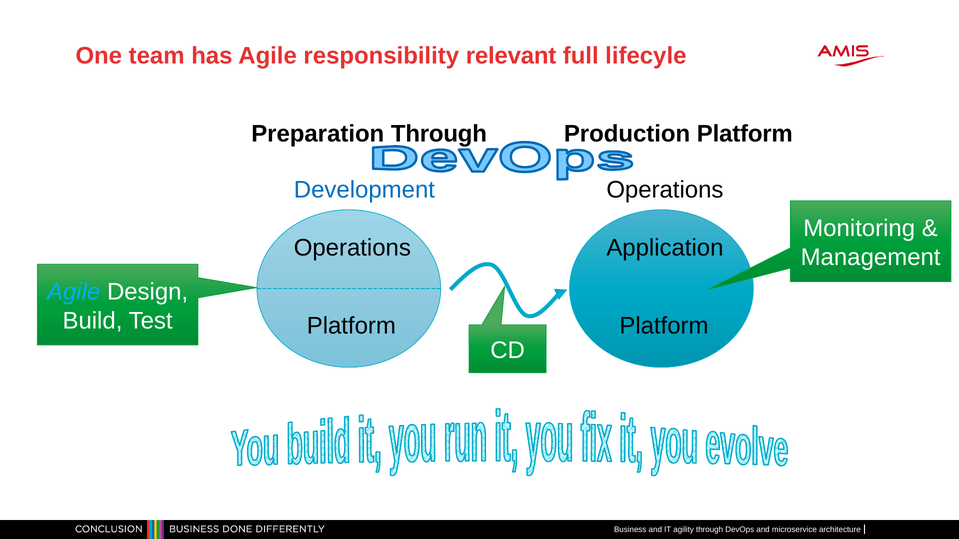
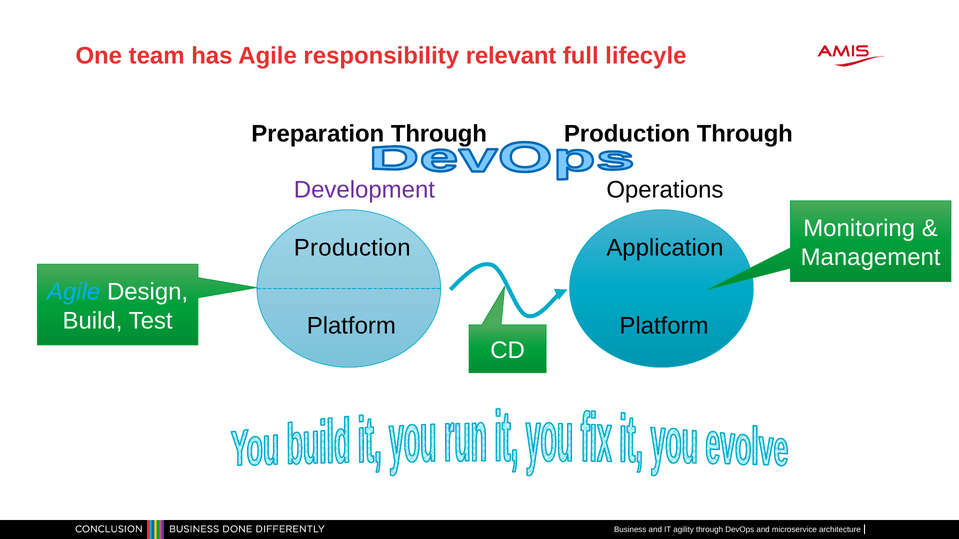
Production Platform: Platform -> Through
Development colour: blue -> purple
Operations at (352, 248): Operations -> Production
